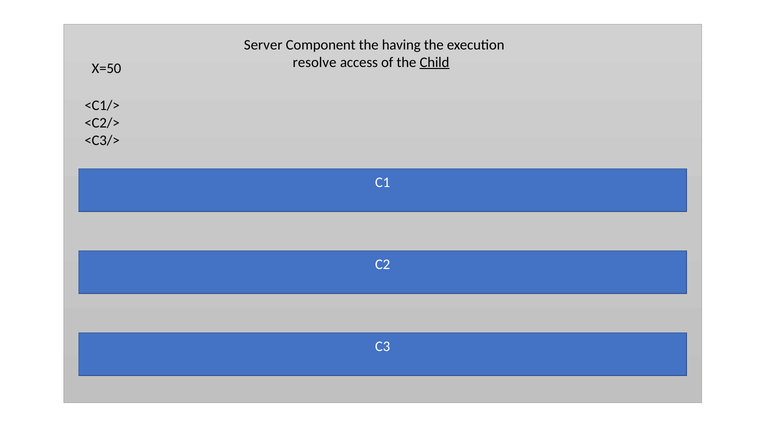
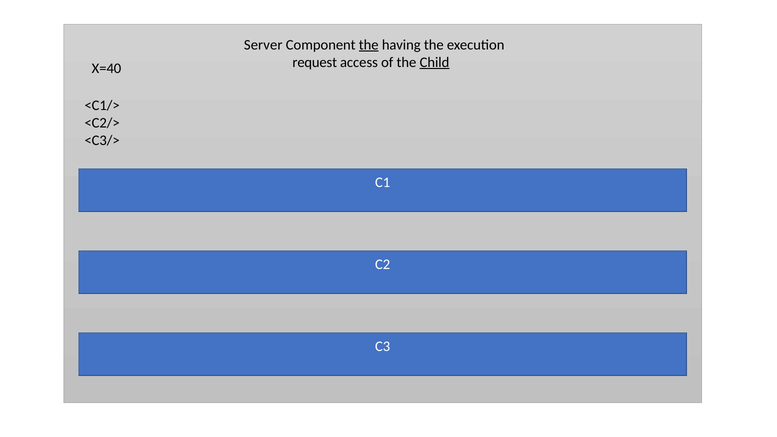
the at (369, 45) underline: none -> present
resolve: resolve -> request
X=50: X=50 -> X=40
